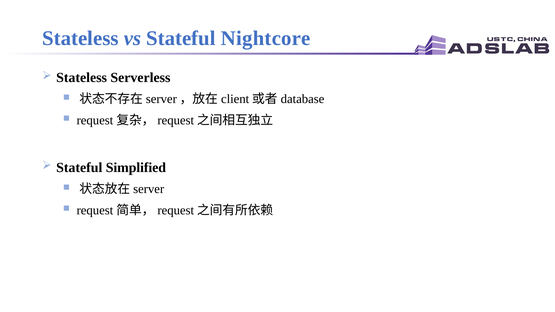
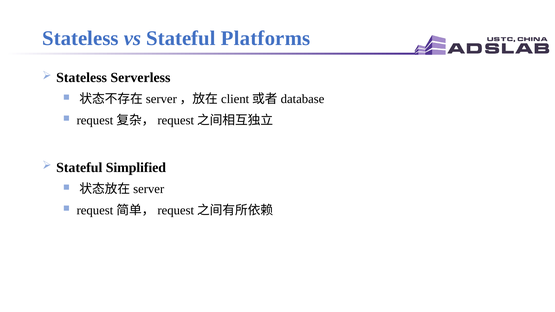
Nightcore: Nightcore -> Platforms
